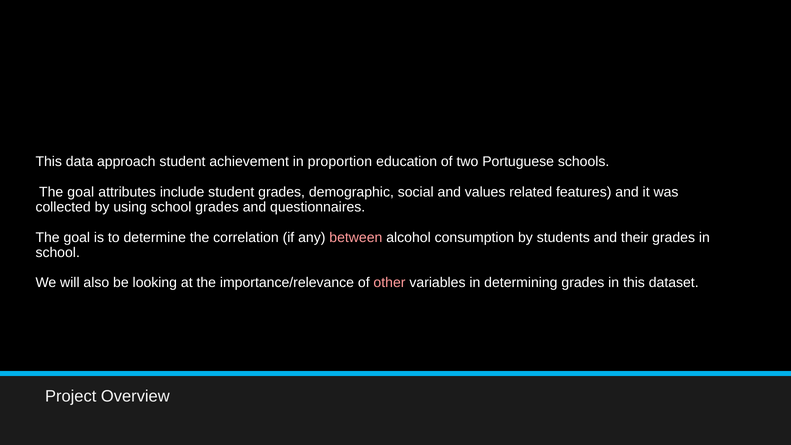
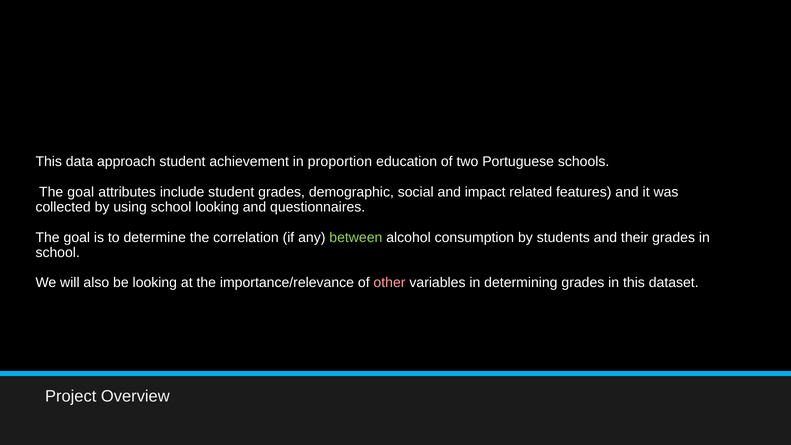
values: values -> impact
school grades: grades -> looking
between colour: pink -> light green
